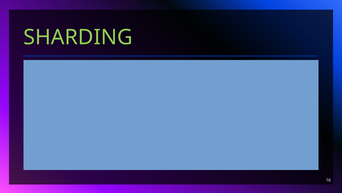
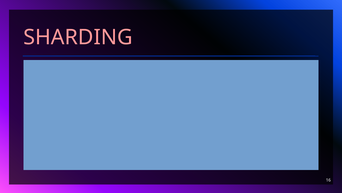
SHARDING colour: light green -> pink
